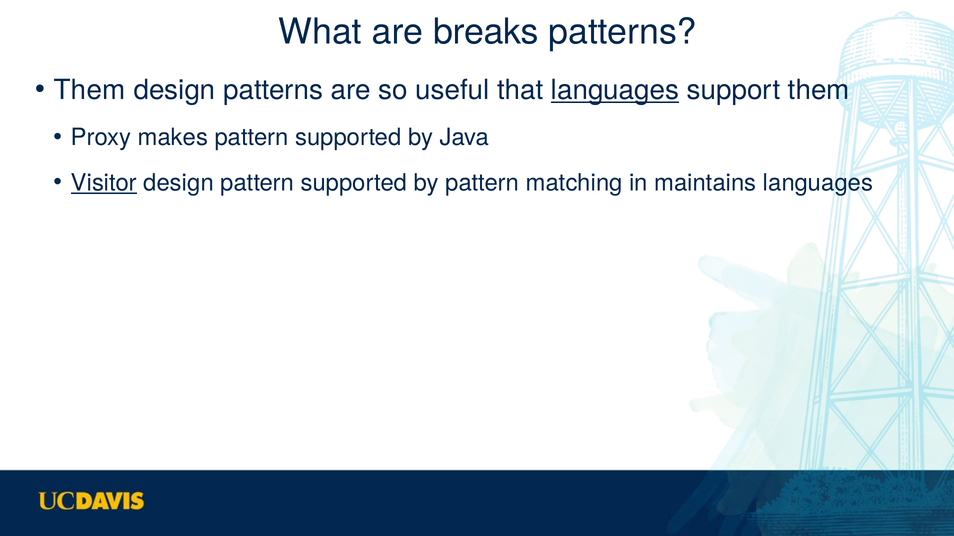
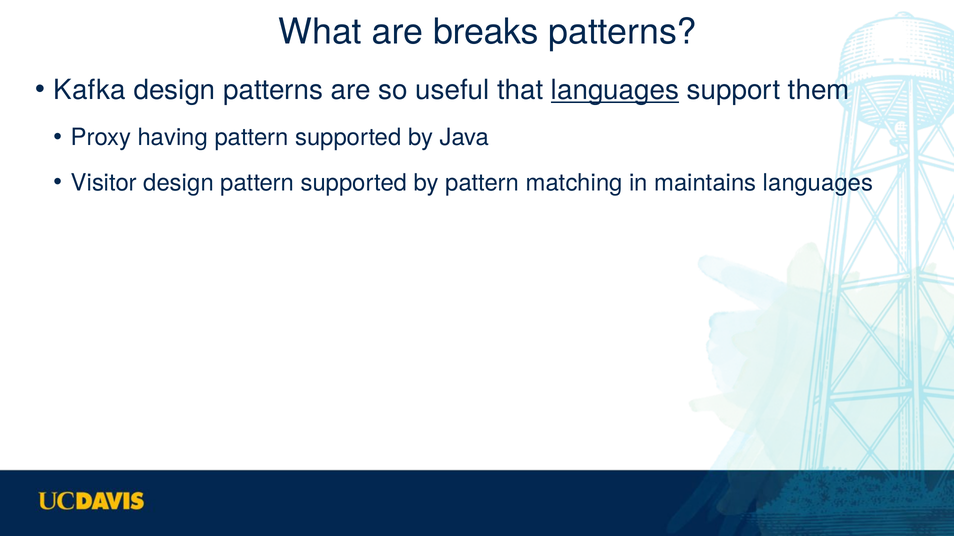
Them at (90, 90): Them -> Kafka
makes: makes -> having
Visitor underline: present -> none
